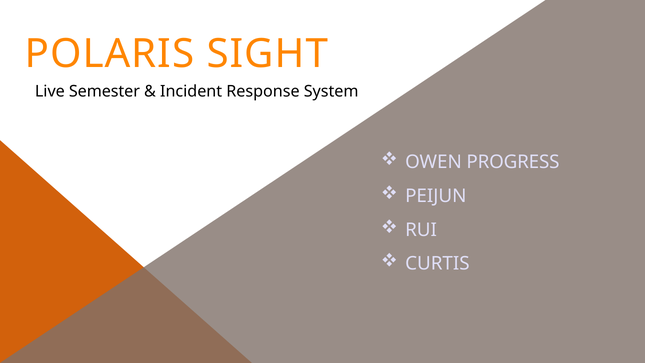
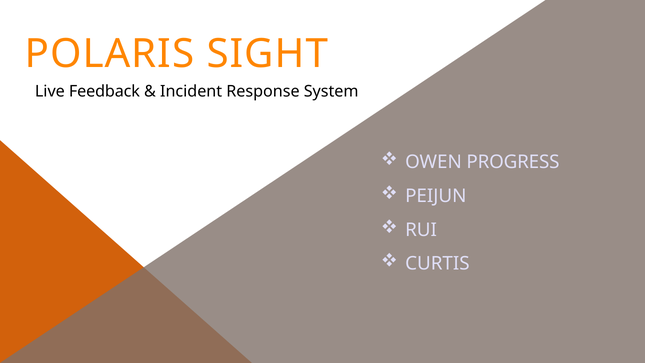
Semester: Semester -> Feedback
